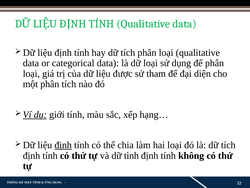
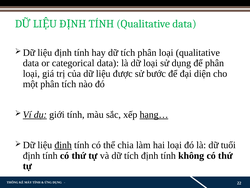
tham: tham -> bước
hạng… underline: none -> present
là dữ tích: tích -> tuổi
và dữ tình: tình -> tích
